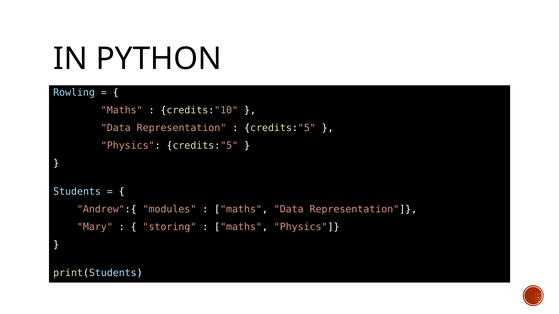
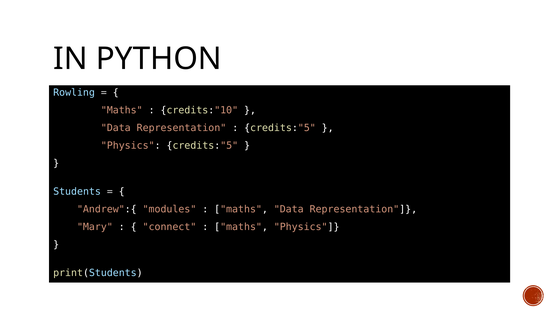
storing: storing -> connect
